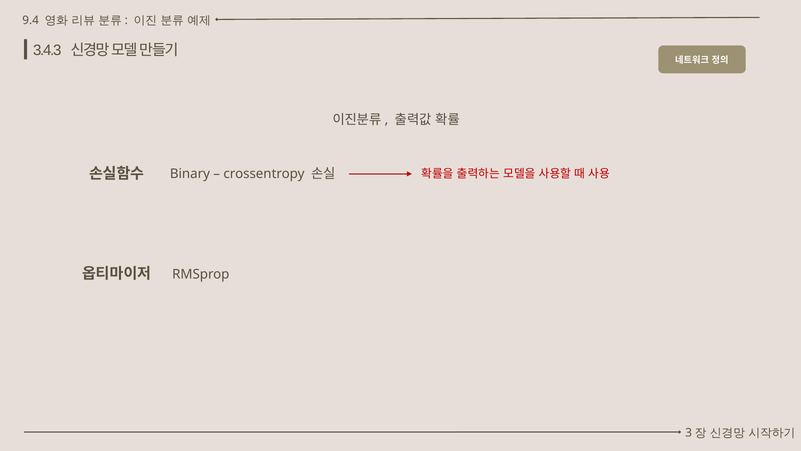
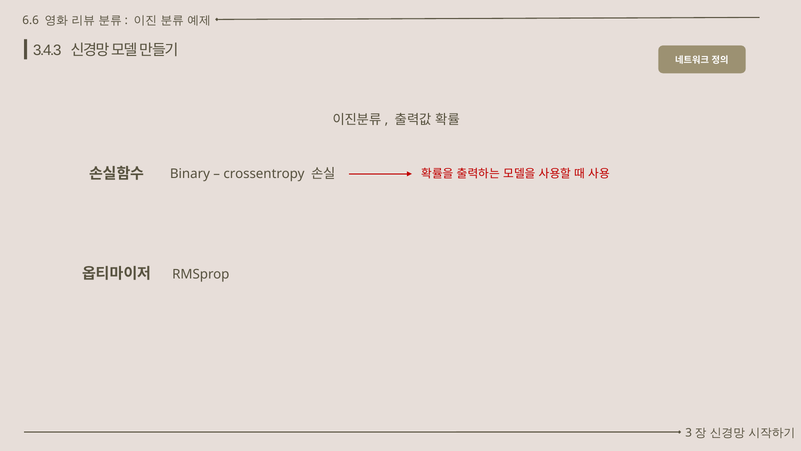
9.4: 9.4 -> 6.6
